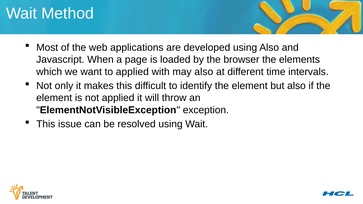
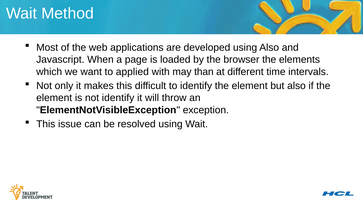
may also: also -> than
not applied: applied -> identify
